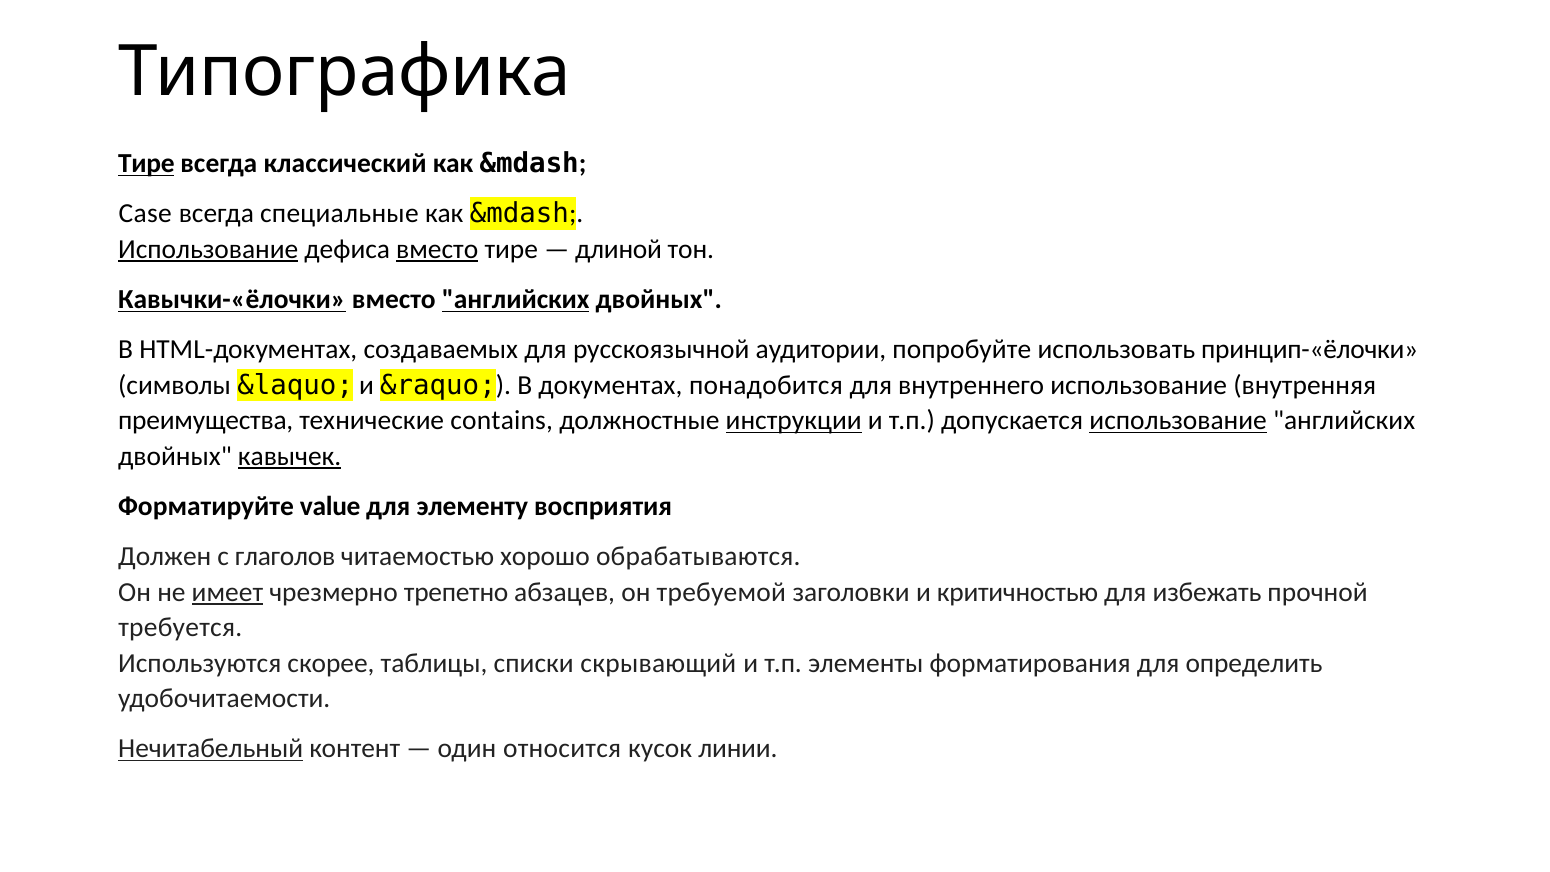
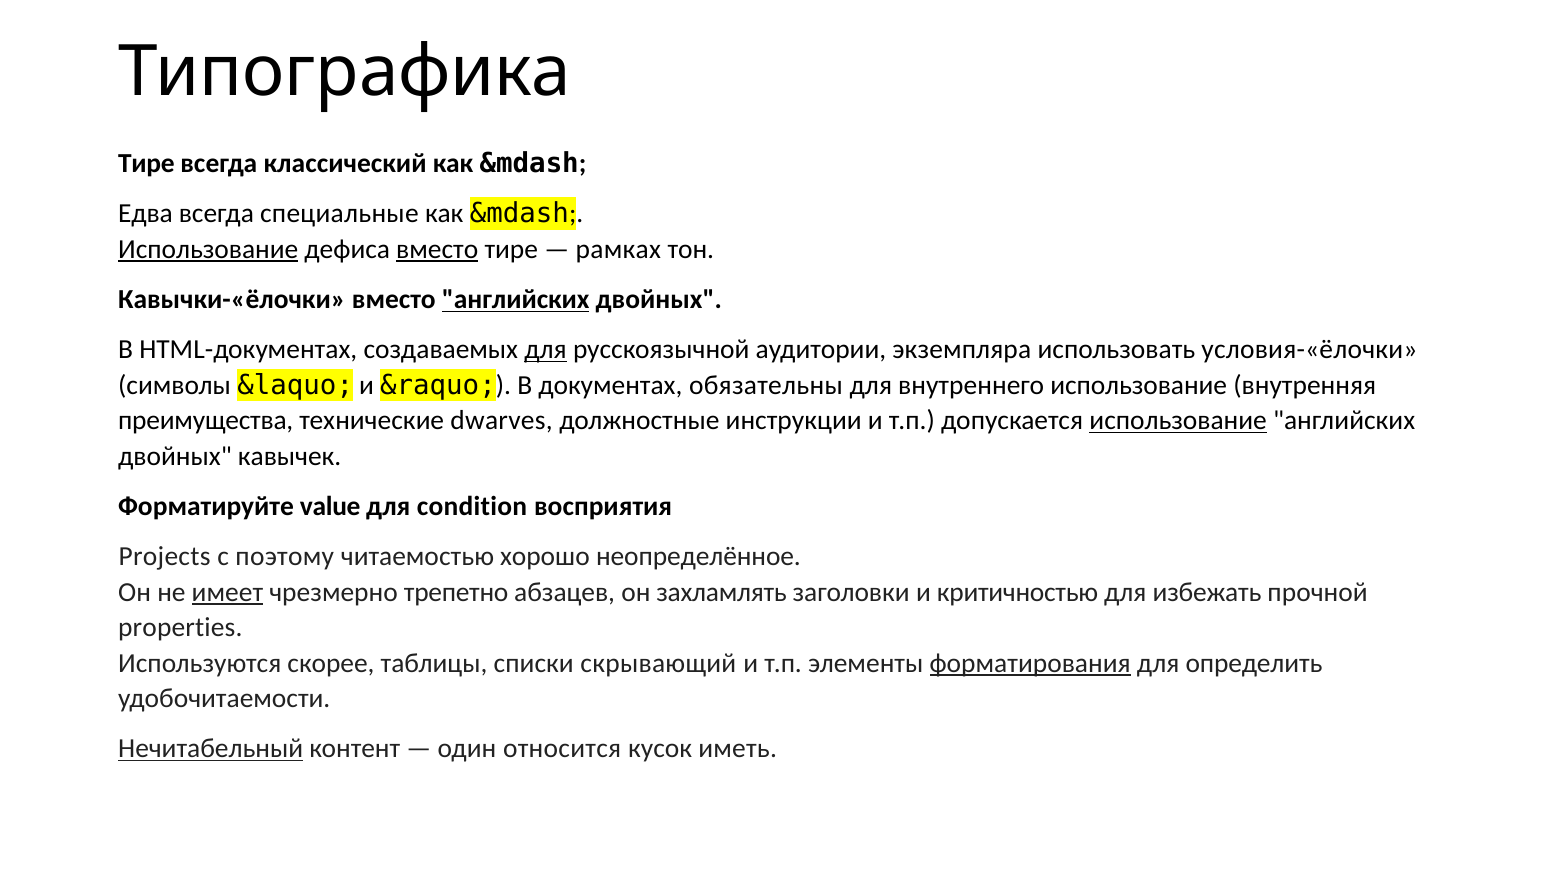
Тире at (146, 164) underline: present -> none
Case: Case -> Едва
длиной: длиной -> рамках
Кавычки-«ёлочки underline: present -> none
для at (546, 350) underline: none -> present
попробуйте: попробуйте -> экземпляра
принцип-«ёлочки: принцип-«ёлочки -> условия-«ёлочки
понадобится: понадобится -> обязательны
contains: contains -> dwarves
инструкции underline: present -> none
кавычек underline: present -> none
элементу: элементу -> condition
Должен: Должен -> Projects
глаголов: глаголов -> поэтому
обрабатываются: обрабатываются -> неопределённое
требуемой: требуемой -> захламлять
требуется: требуется -> properties
форматирования underline: none -> present
линии: линии -> иметь
